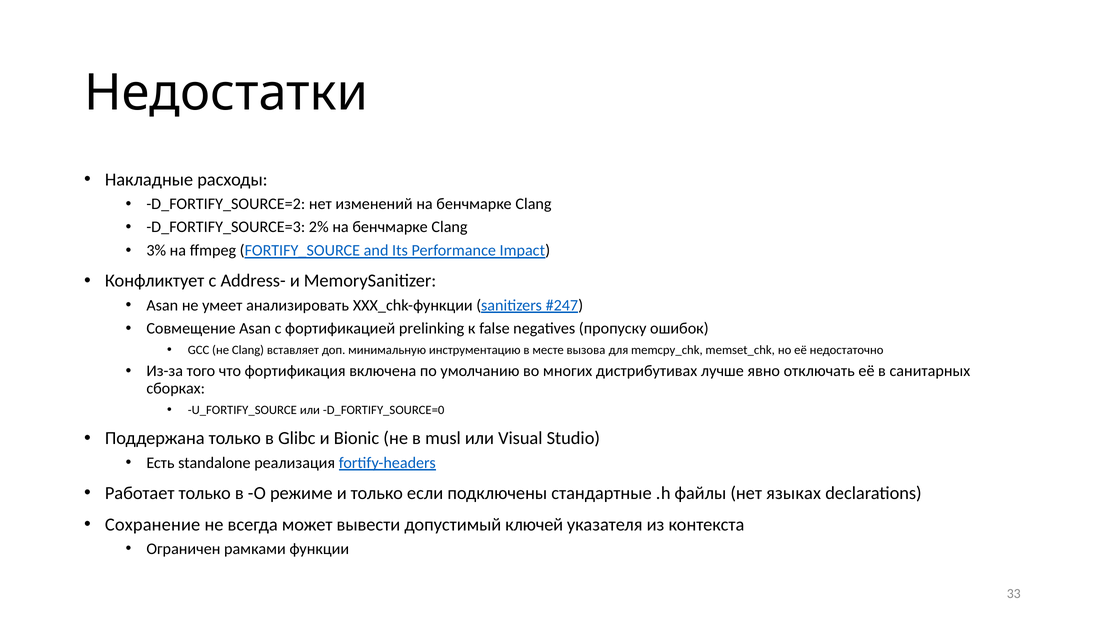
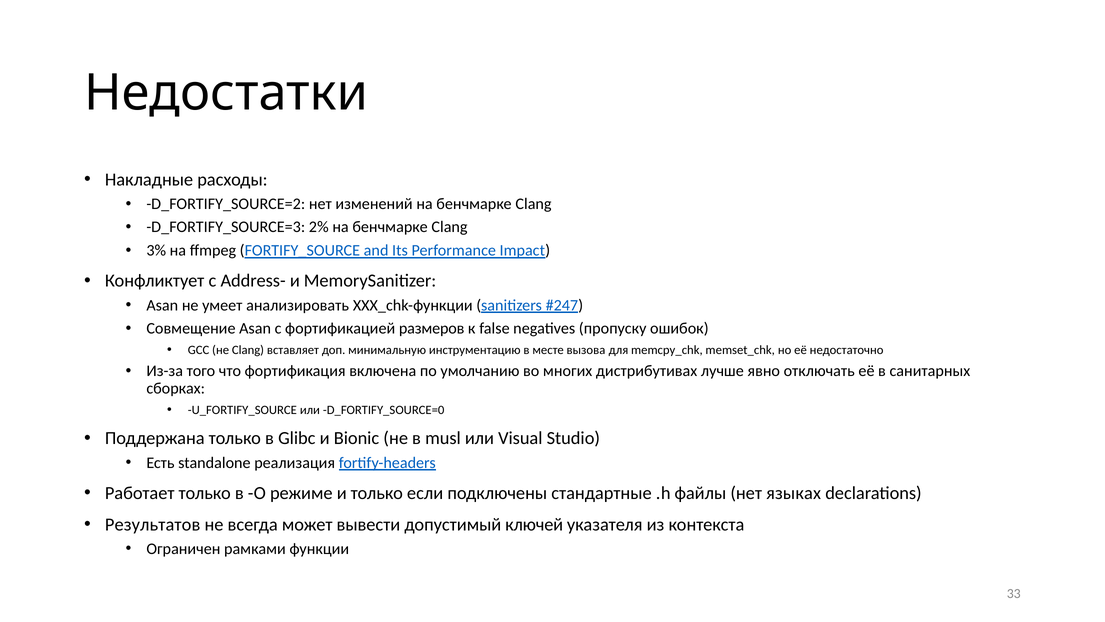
prelinking: prelinking -> размеров
Сохранение: Сохранение -> Результатов
